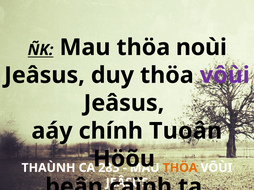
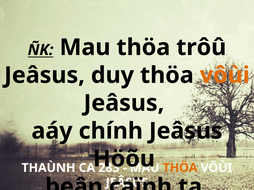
noùi: noùi -> trôû
vôùi at (225, 75) colour: purple -> orange
chính Tuoân: Tuoân -> Jeâsus
